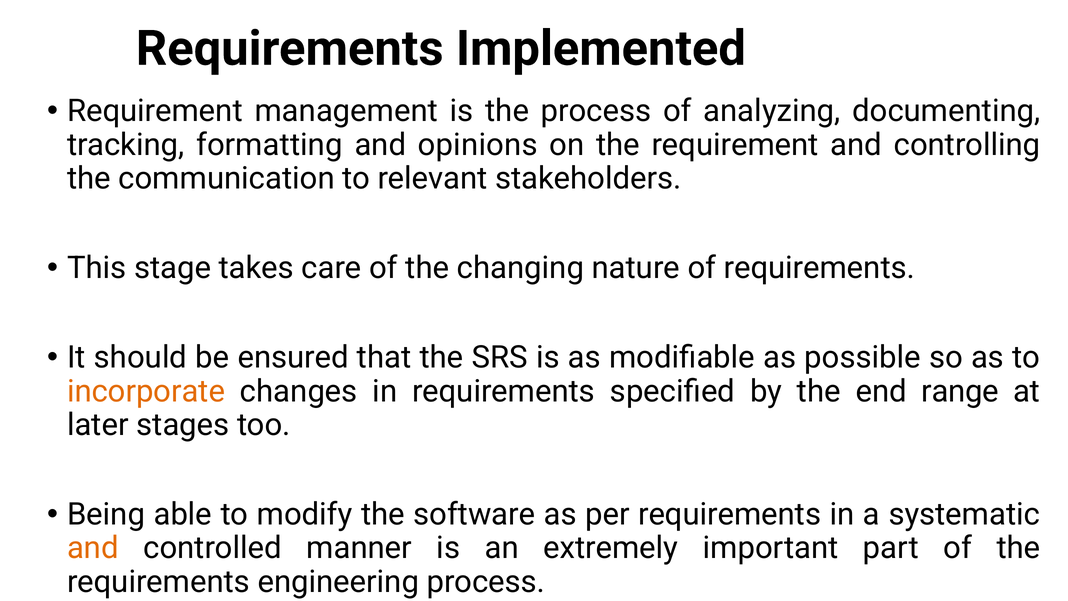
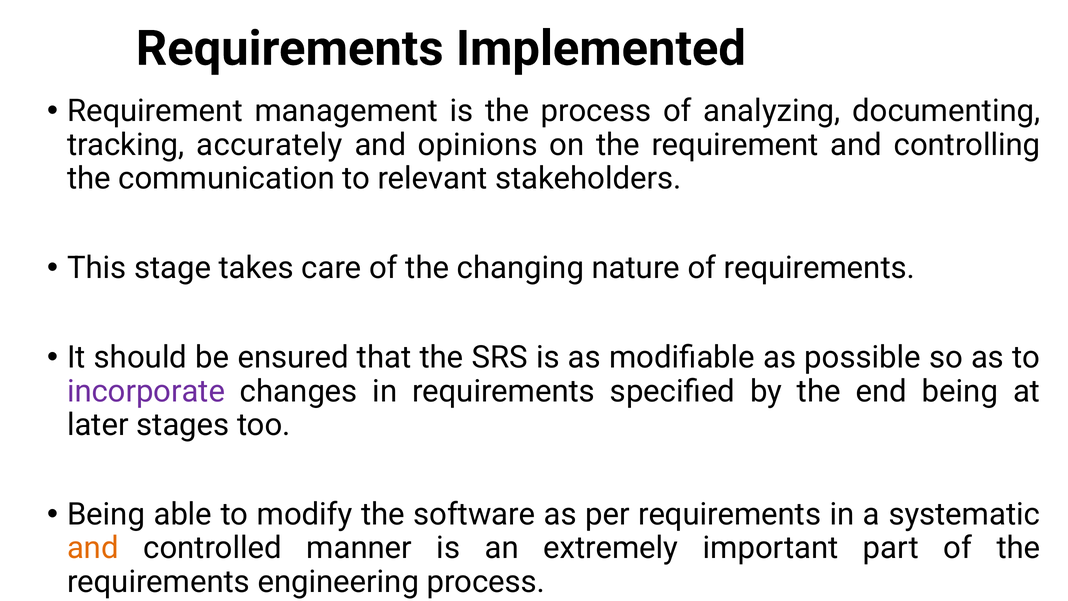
formatting: formatting -> accurately
incorporate colour: orange -> purple
end range: range -> being
